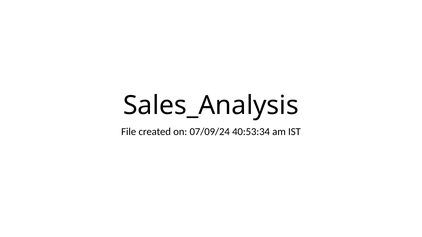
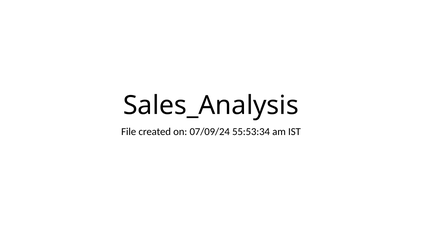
40:53:34: 40:53:34 -> 55:53:34
